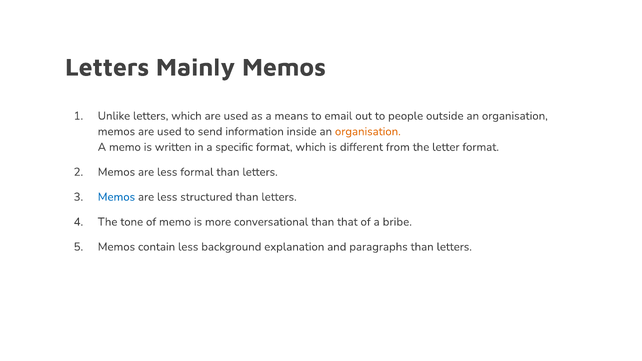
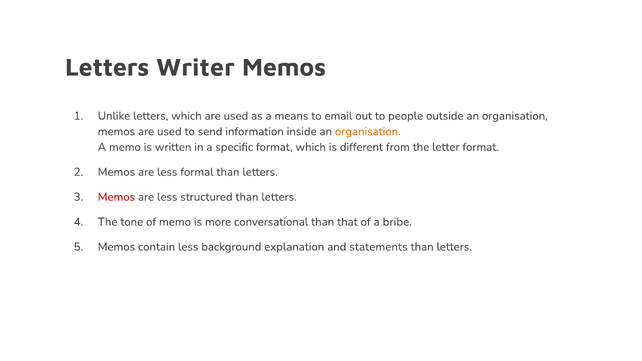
Mainly: Mainly -> Writer
Memos at (116, 197) colour: blue -> red
paragraphs: paragraphs -> statements
